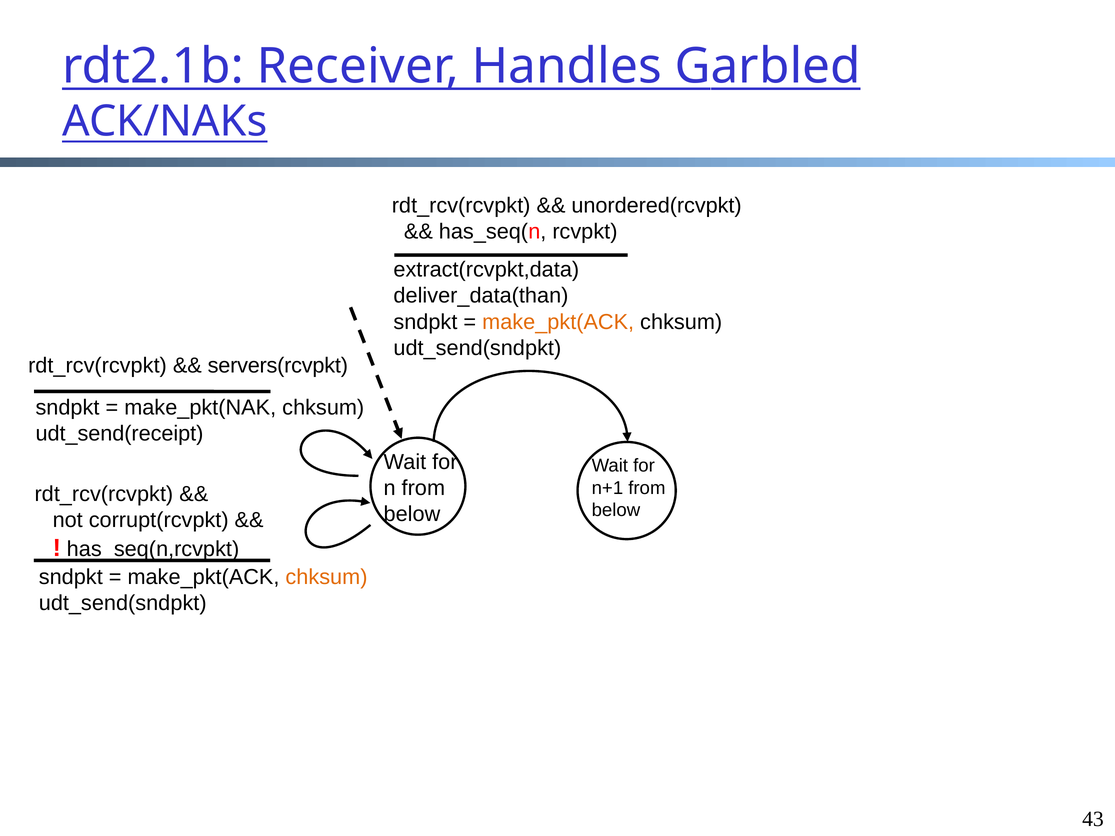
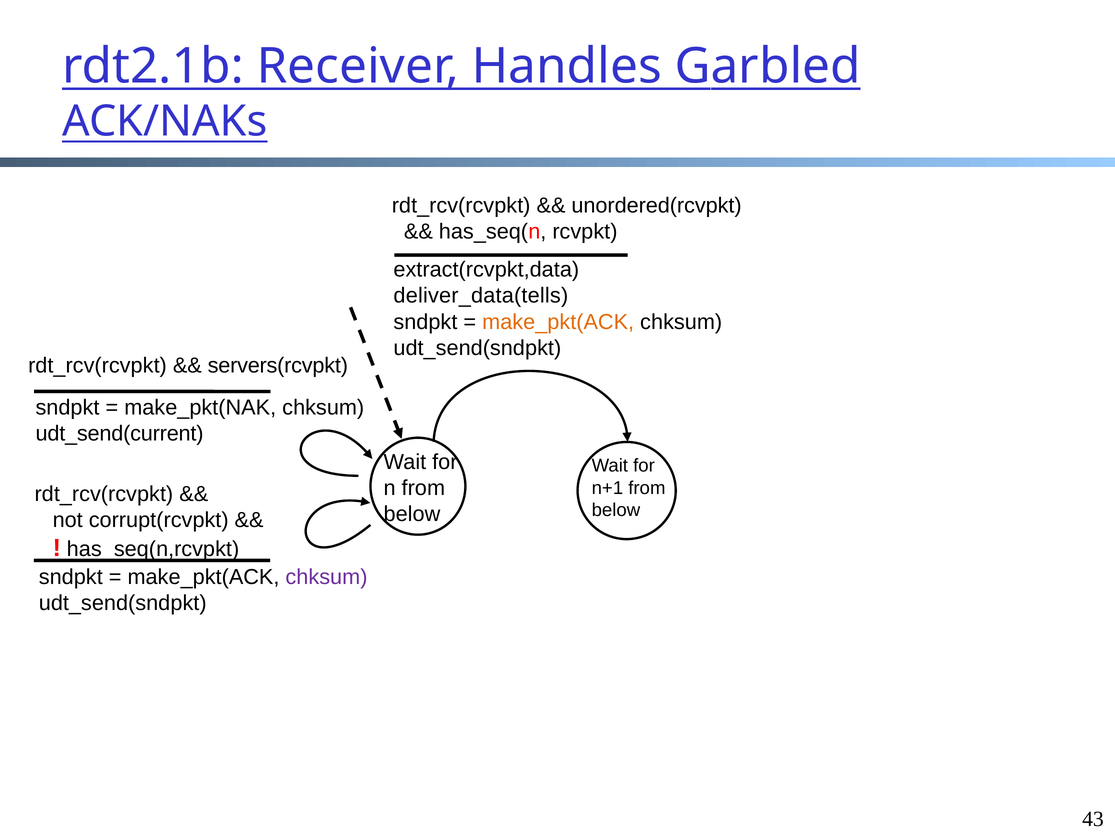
deliver_data(than: deliver_data(than -> deliver_data(tells
udt_send(receipt: udt_send(receipt -> udt_send(current
chksum at (326, 577) colour: orange -> purple
